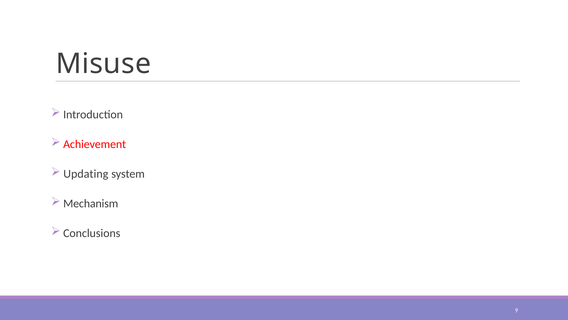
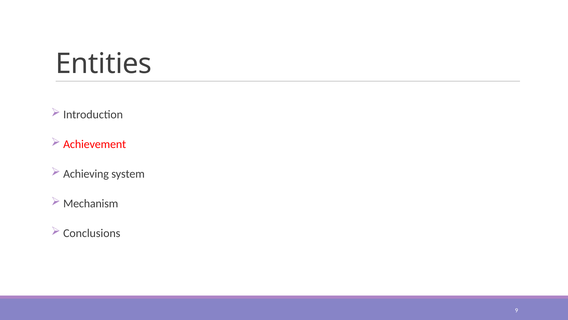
Misuse: Misuse -> Entities
Updating: Updating -> Achieving
